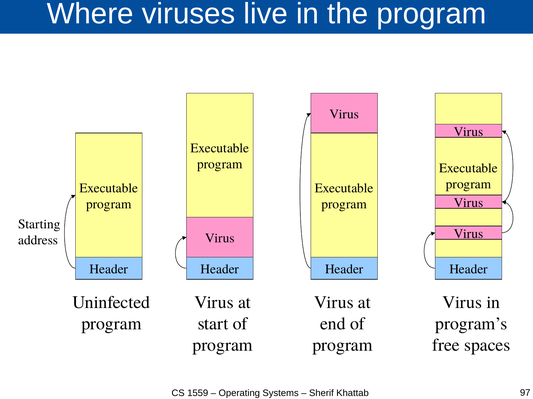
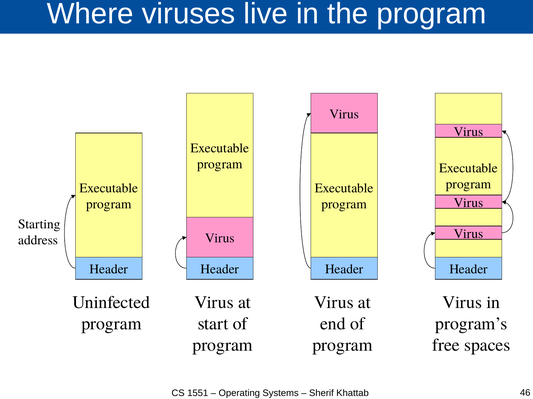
1559: 1559 -> 1551
97: 97 -> 46
